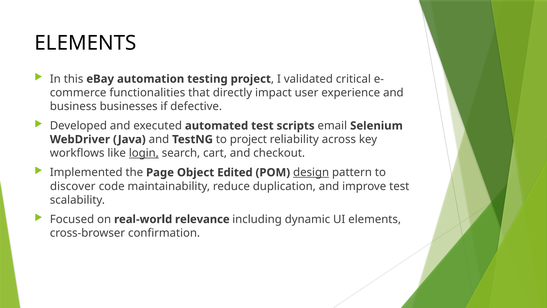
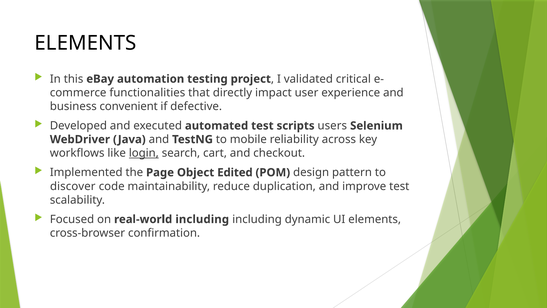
businesses: businesses -> convenient
email: email -> users
to project: project -> mobile
design underline: present -> none
real-world relevance: relevance -> including
